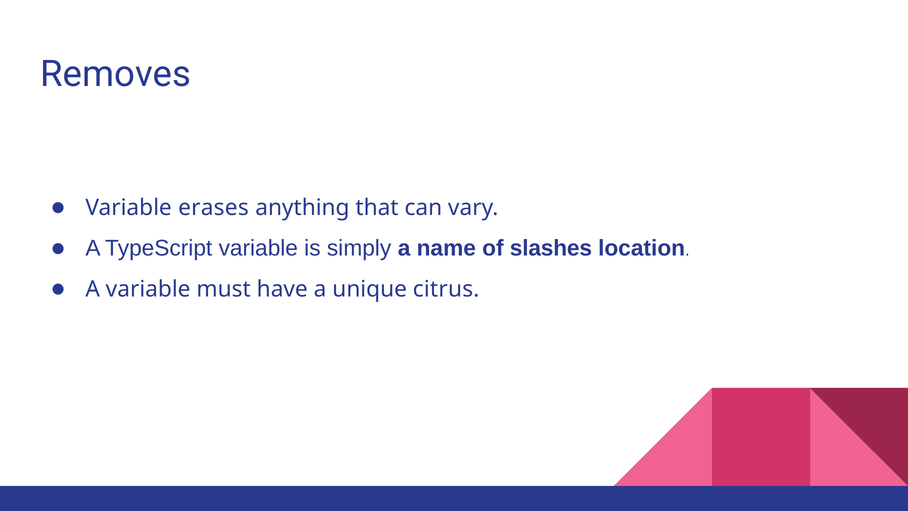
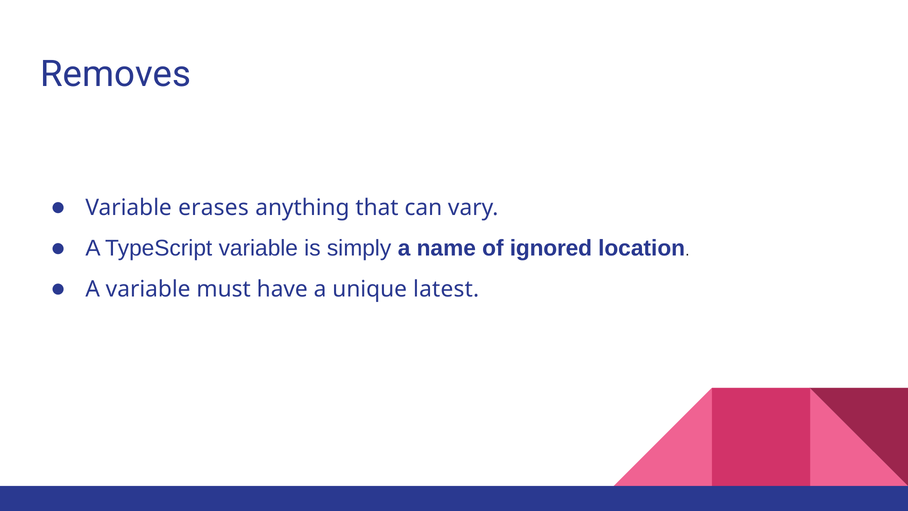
slashes: slashes -> ignored
citrus: citrus -> latest
